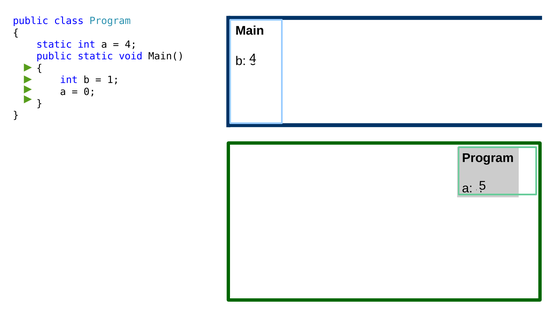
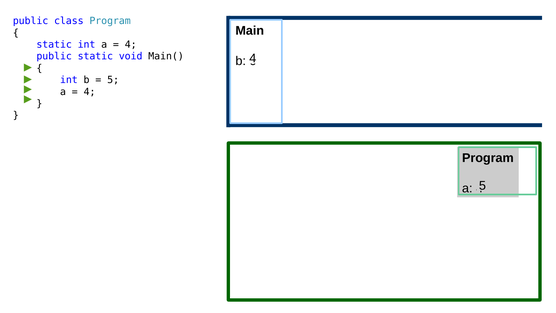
1 at (113, 80): 1 -> 5
0 at (90, 92): 0 -> 4
